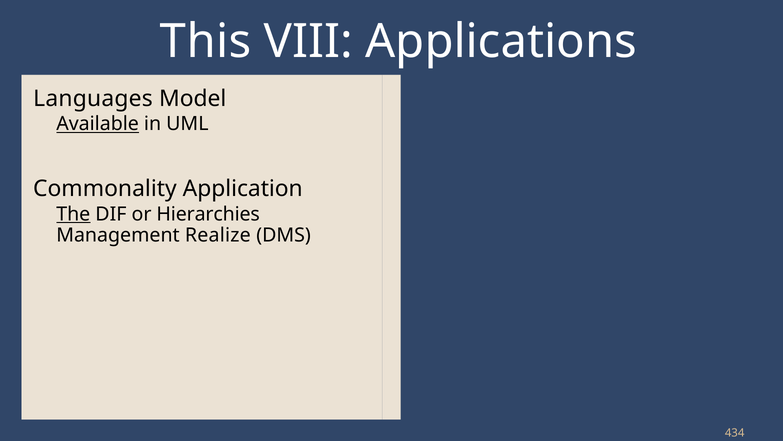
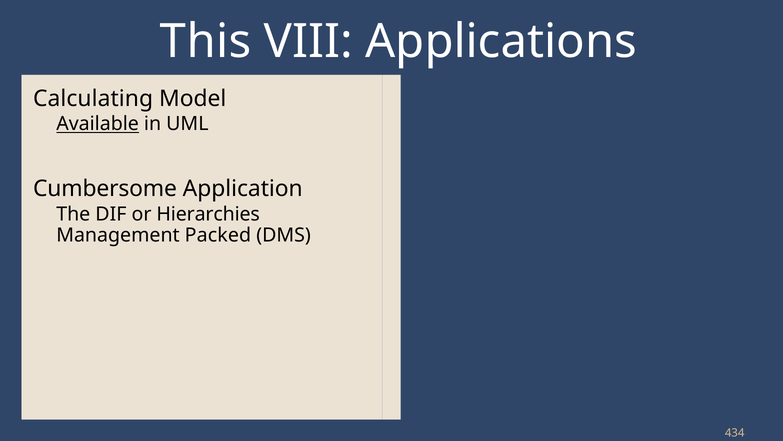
Languages: Languages -> Calculating
Commonality: Commonality -> Cumbersome
The underline: present -> none
Realize: Realize -> Packed
